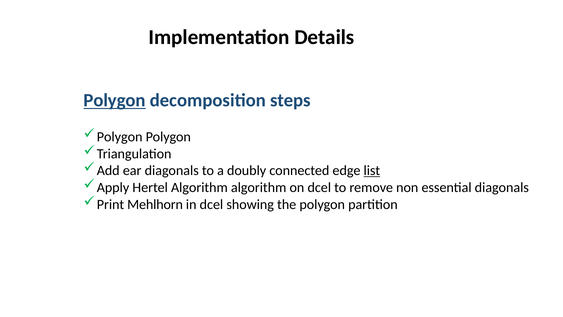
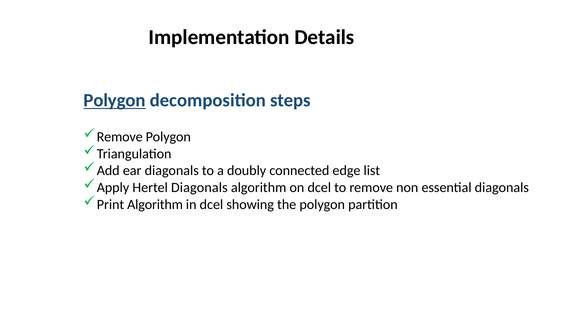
Polygon at (120, 137): Polygon -> Remove
list underline: present -> none
Hertel Algorithm: Algorithm -> Diagonals
Print Mehlhorn: Mehlhorn -> Algorithm
